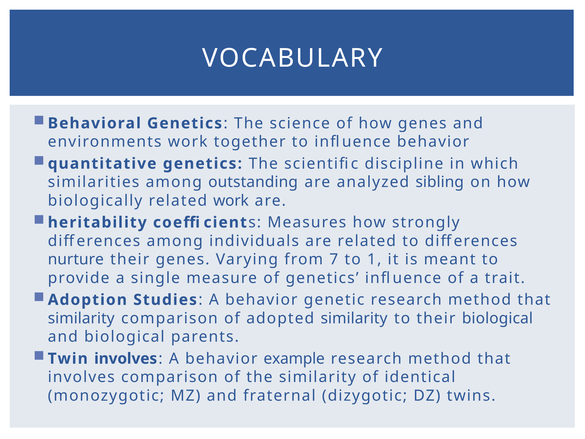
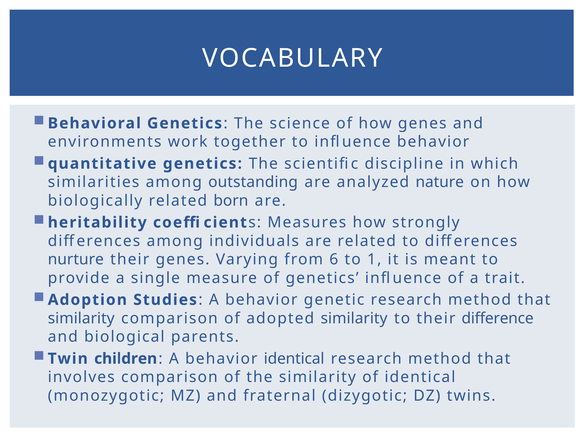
sibling: sibling -> nature
related work: work -> born
7: 7 -> 6
their biological: biological -> difference
Twin involves: involves -> children
behavior example: example -> identical
